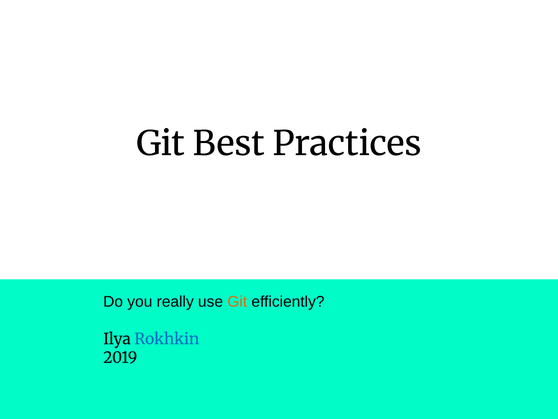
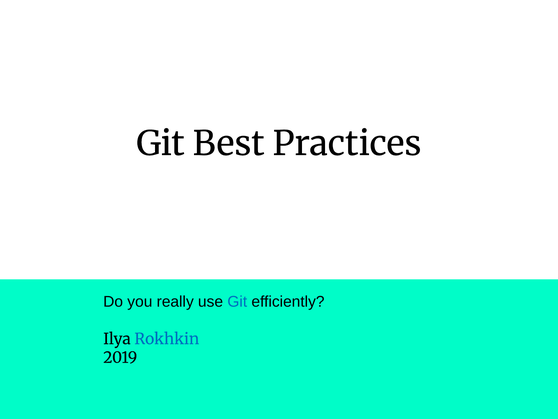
Git at (237, 301) colour: orange -> blue
